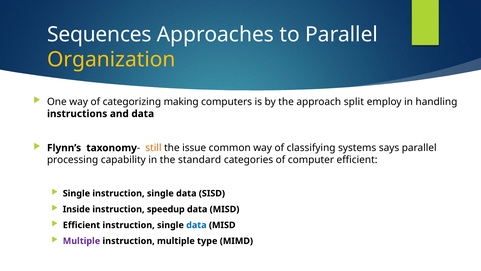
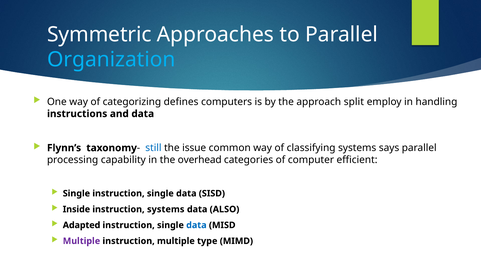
Sequences: Sequences -> Symmetric
Organization colour: yellow -> light blue
making: making -> defines
still colour: orange -> blue
standard: standard -> overhead
instruction speedup: speedup -> systems
MISD at (225, 209): MISD -> ALSO
Efficient at (81, 225): Efficient -> Adapted
